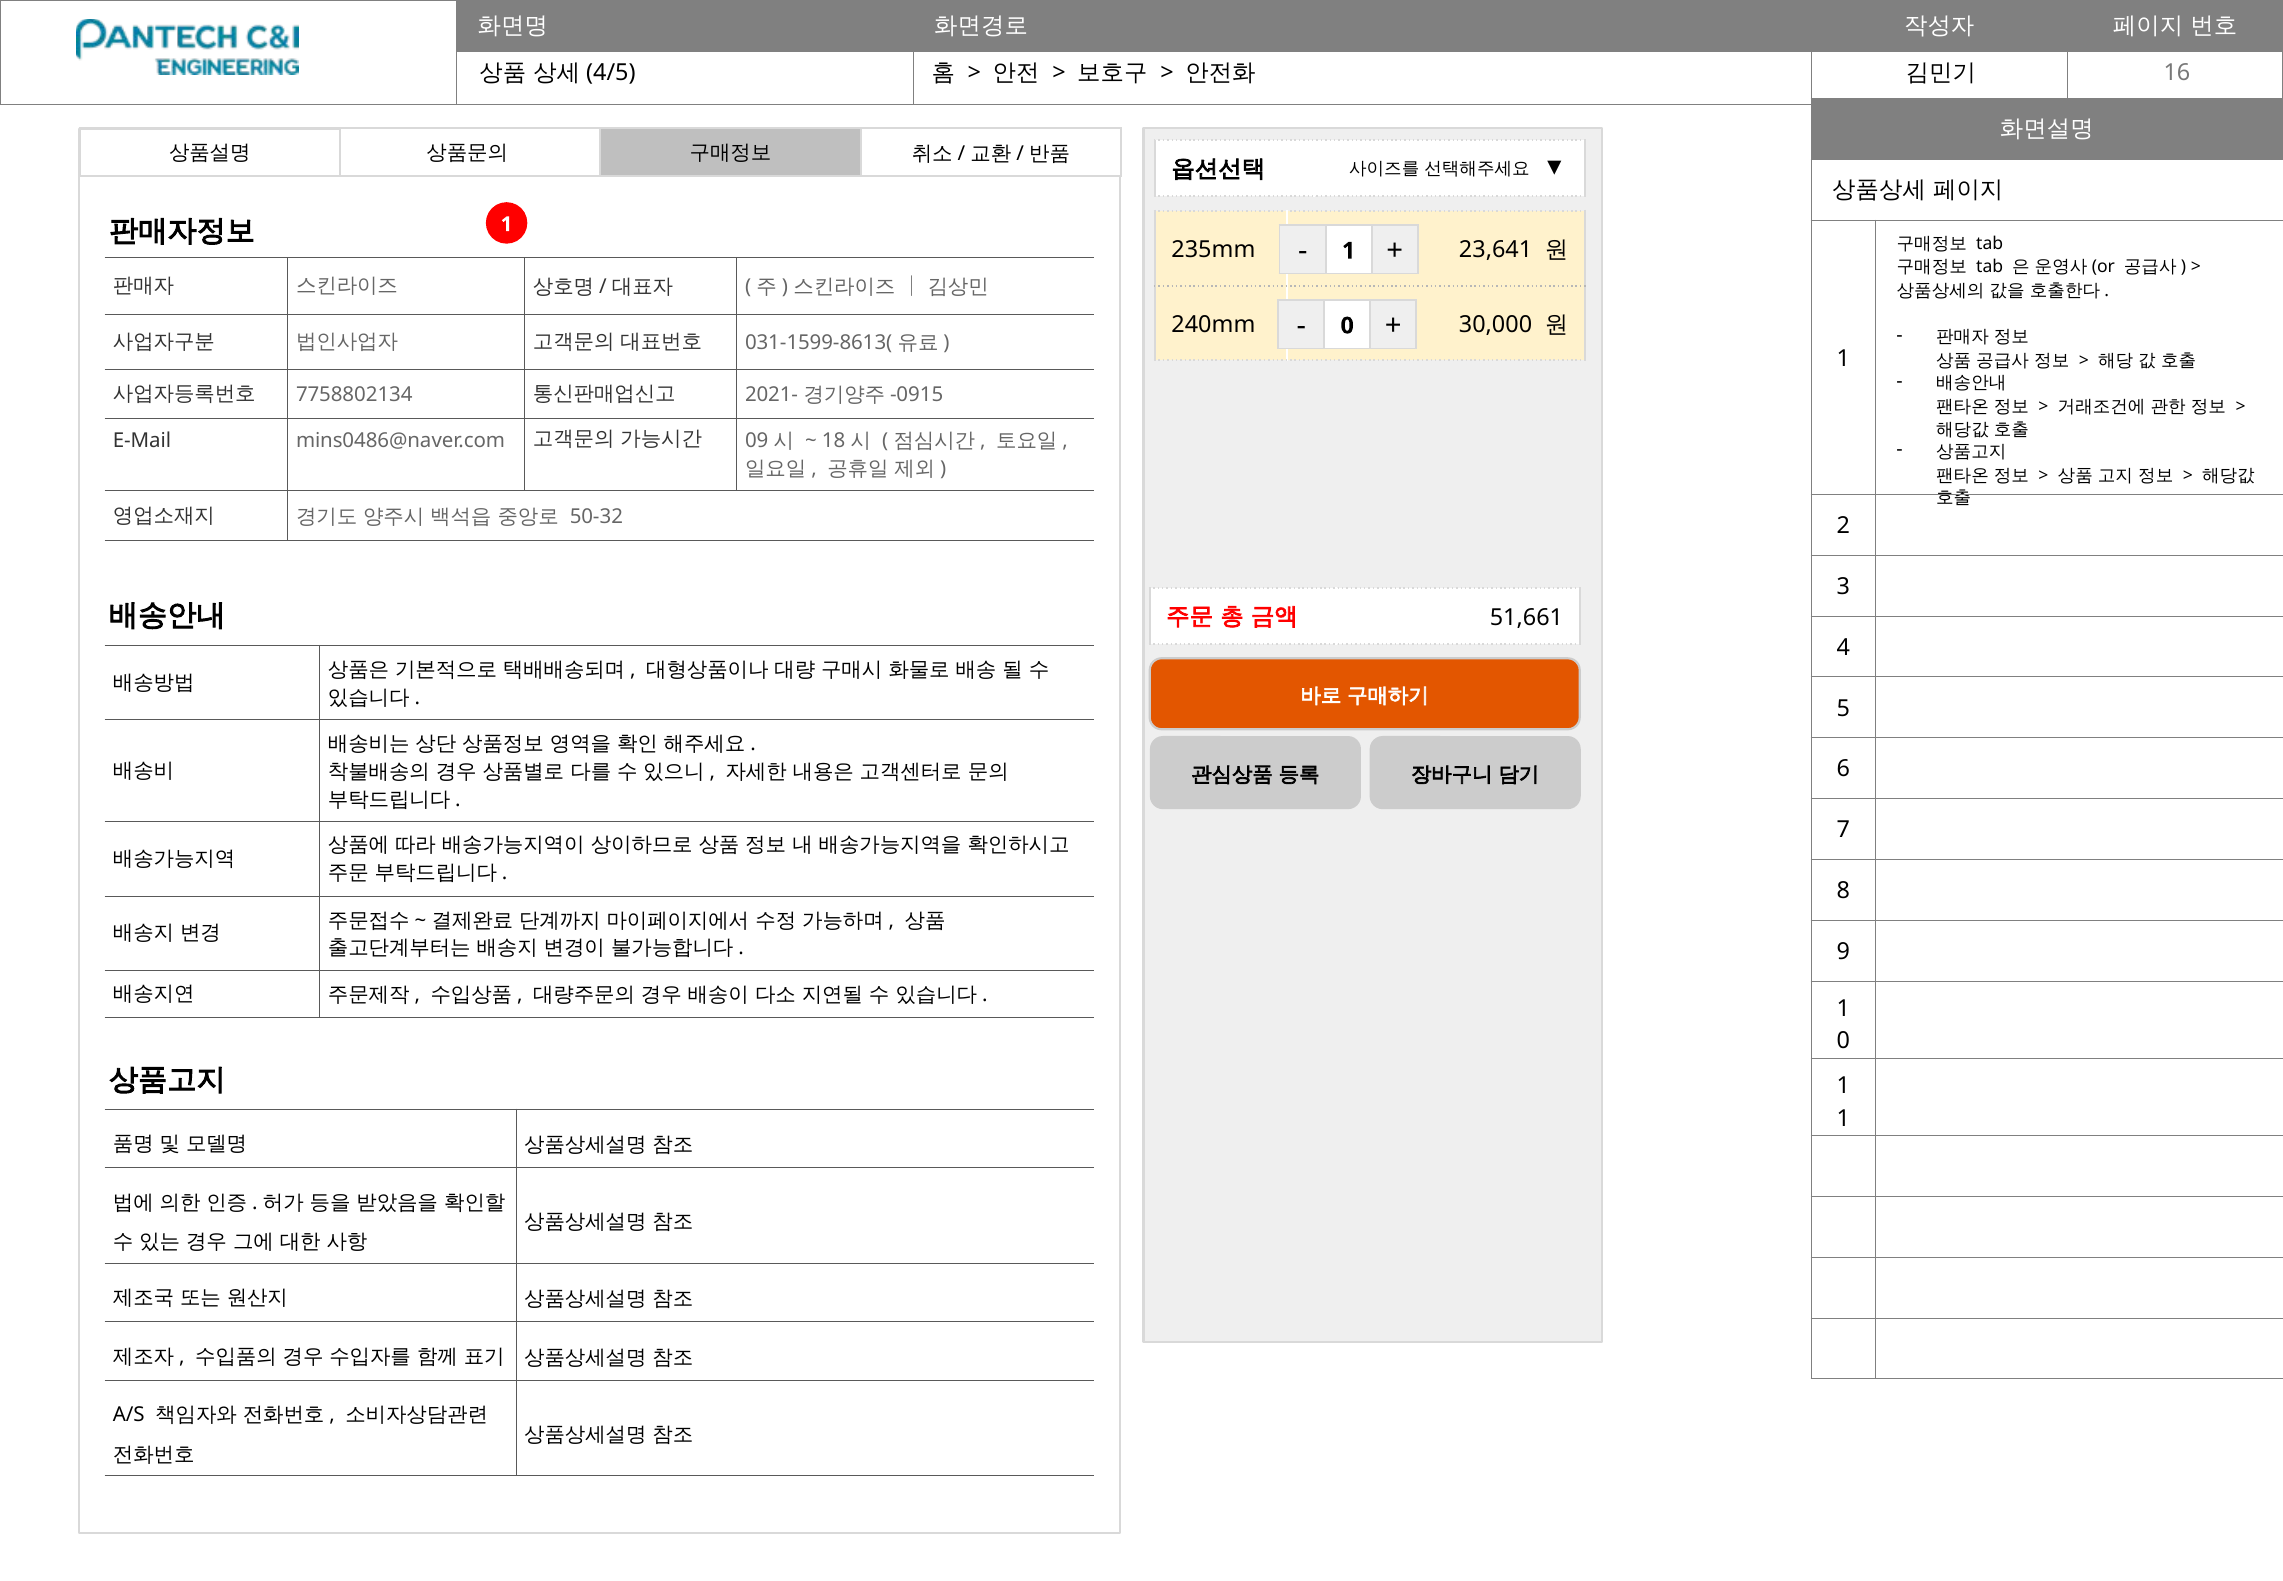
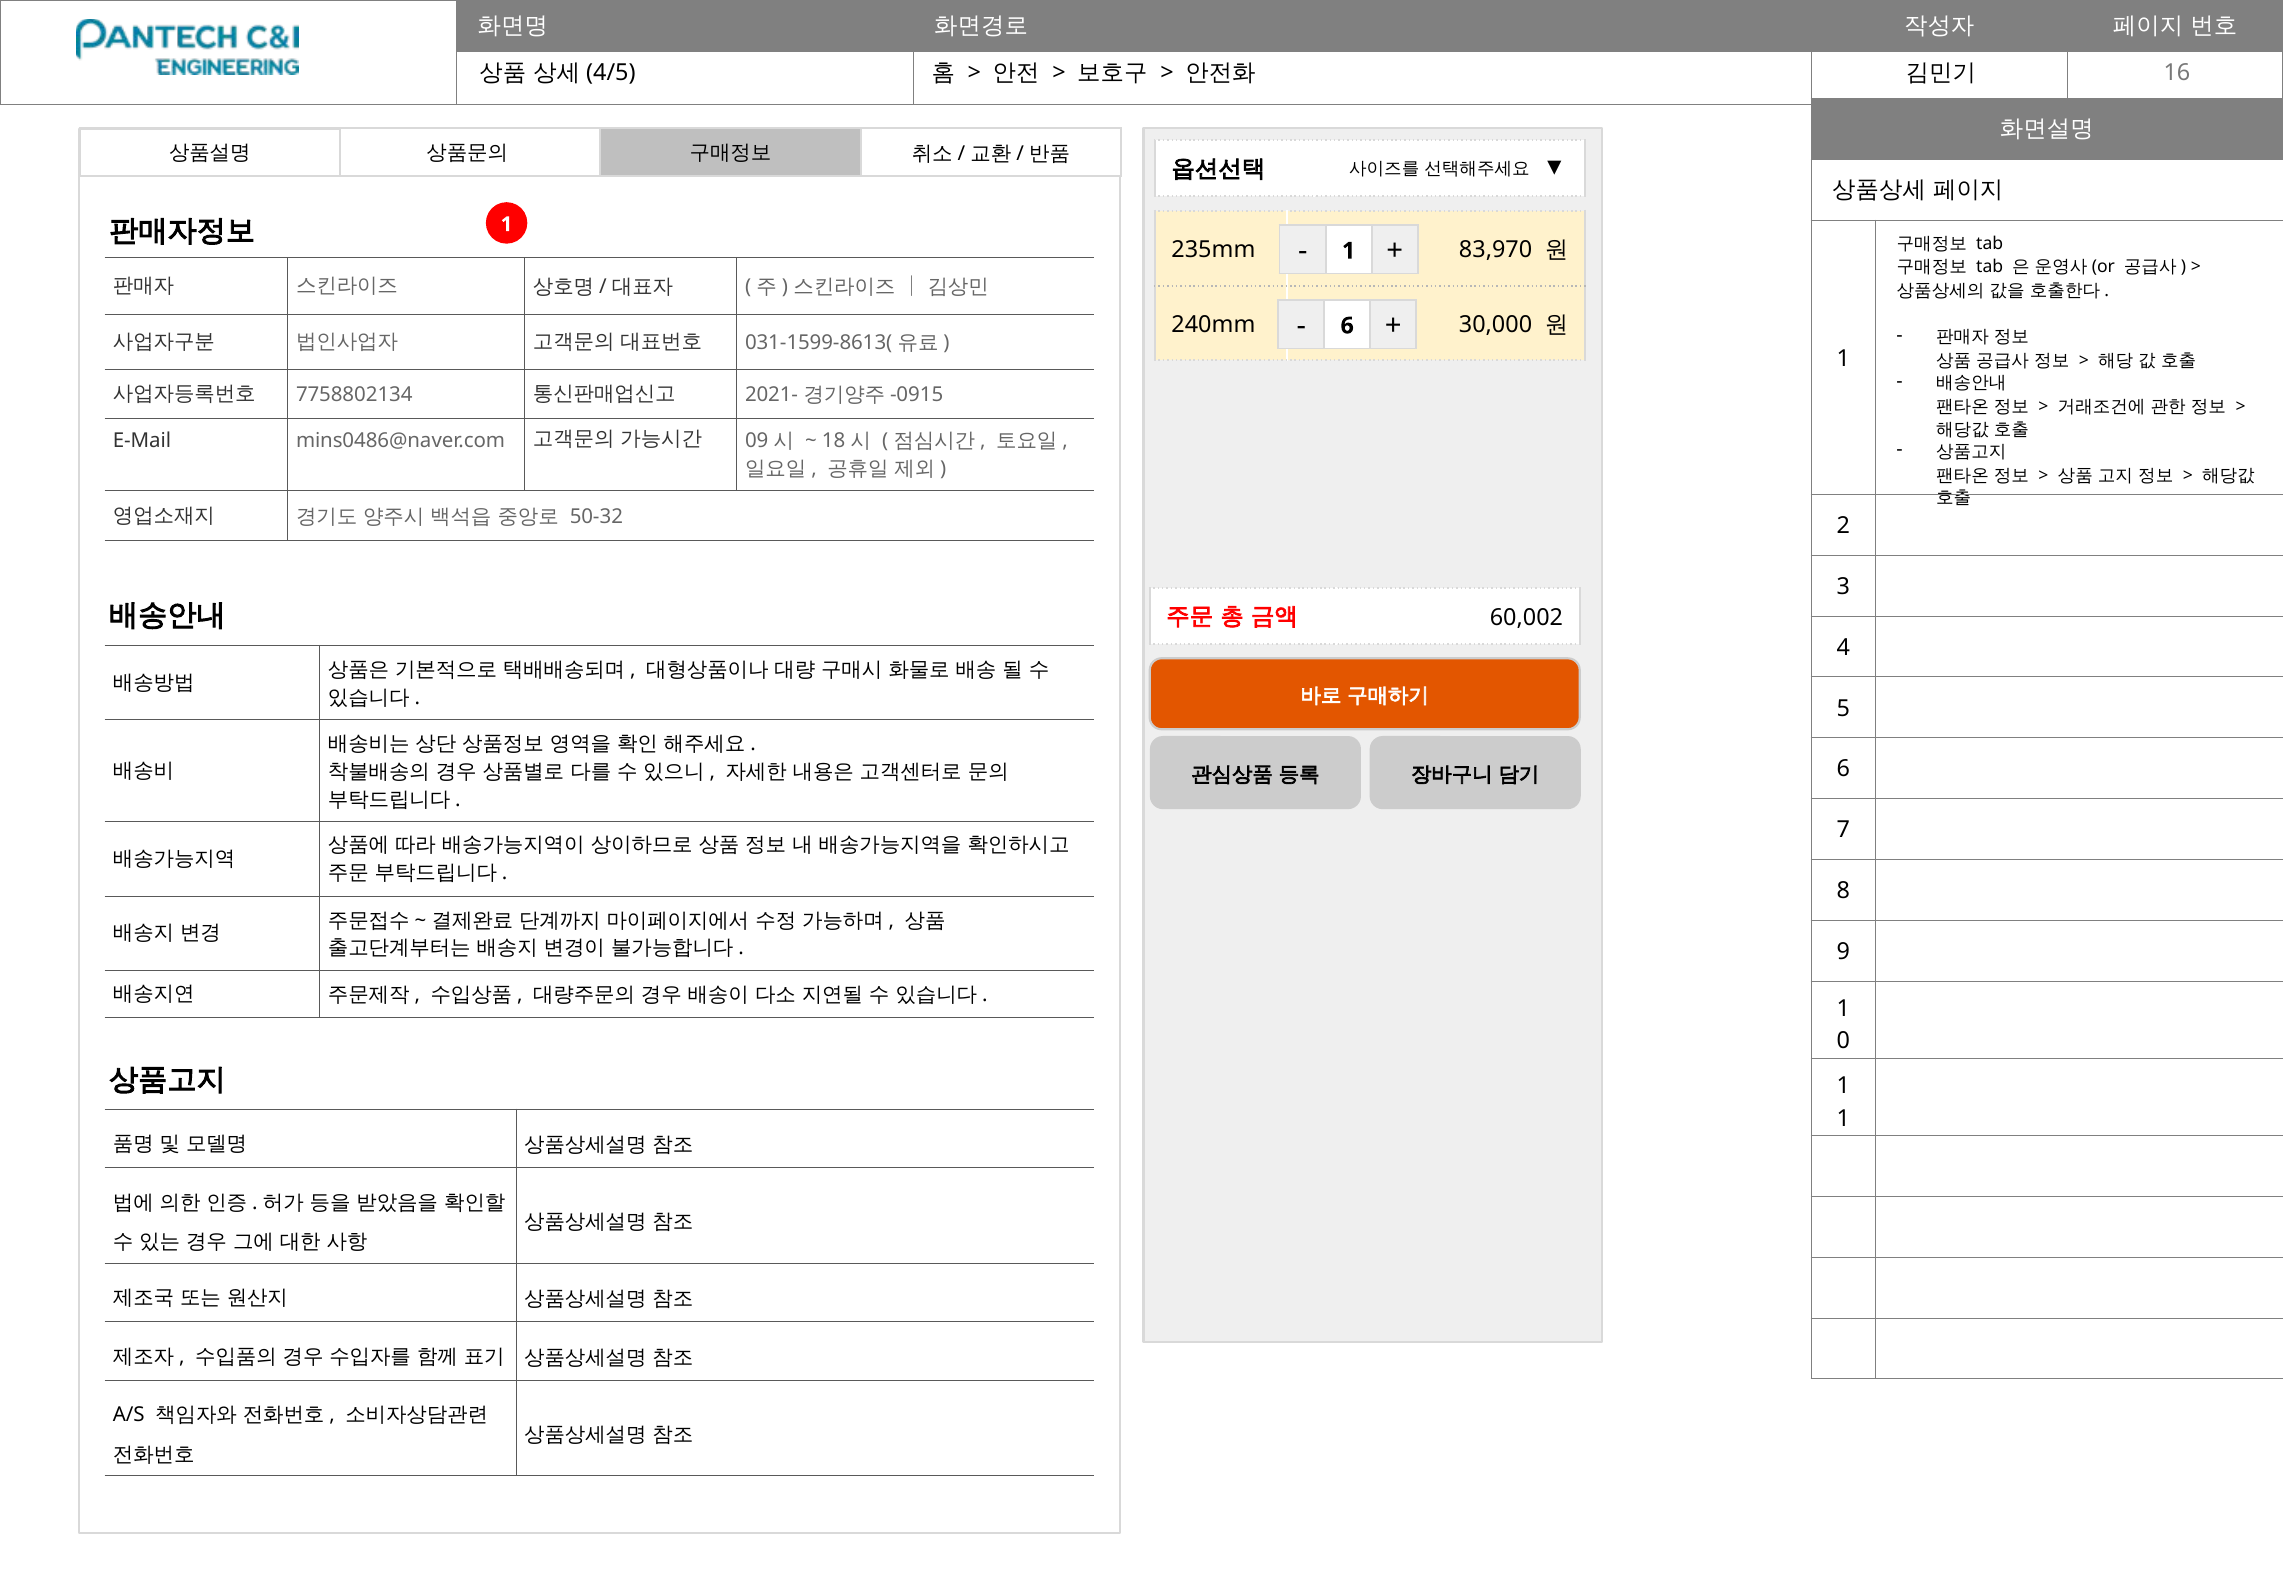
23,641: 23,641 -> 83,970
0 at (1347, 326): 0 -> 6
51,661: 51,661 -> 60,002
